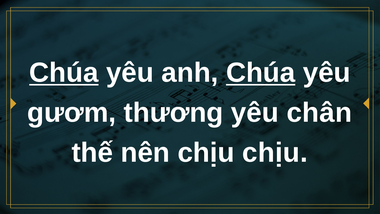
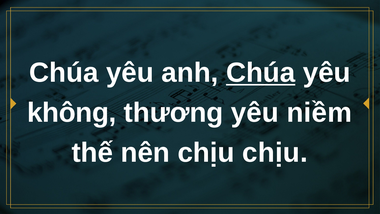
Chúa at (64, 73) underline: present -> none
gươm: gươm -> không
chân: chân -> niềm
